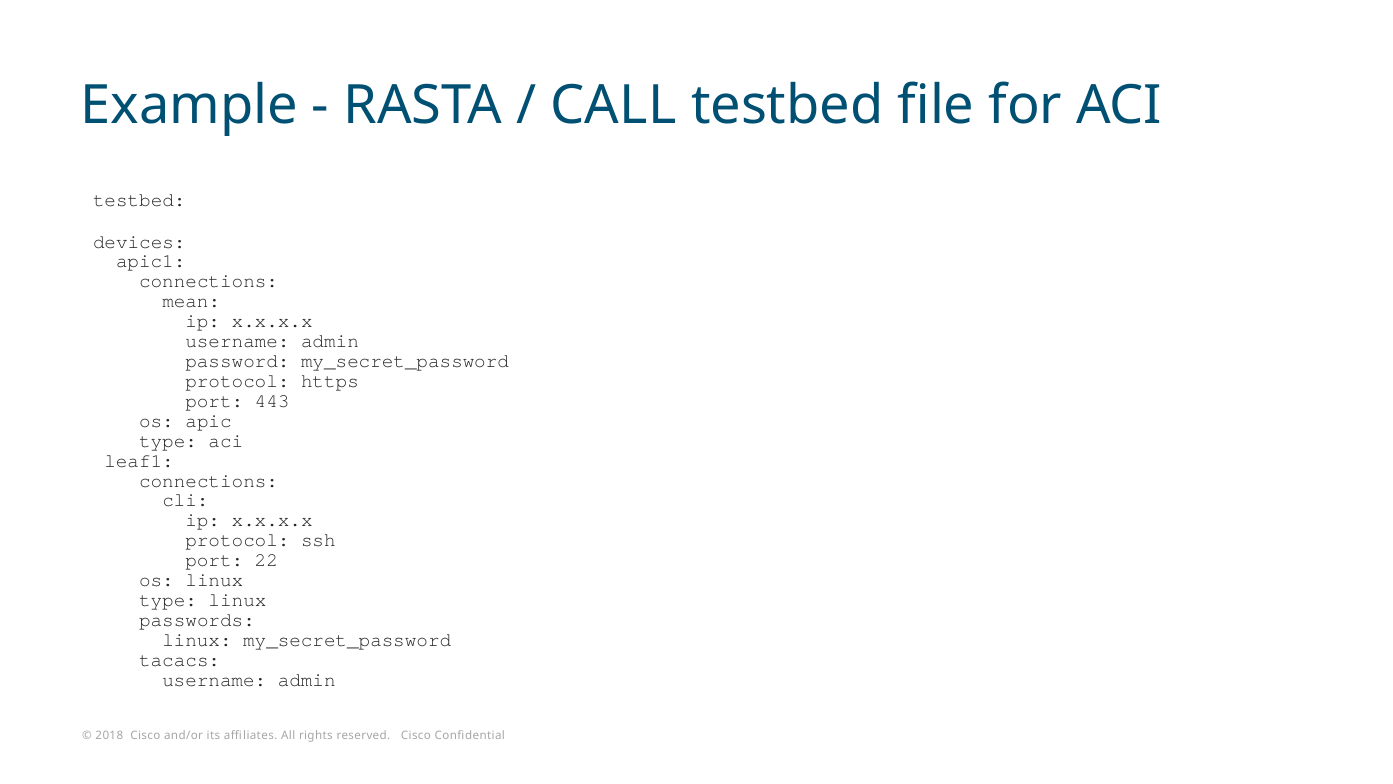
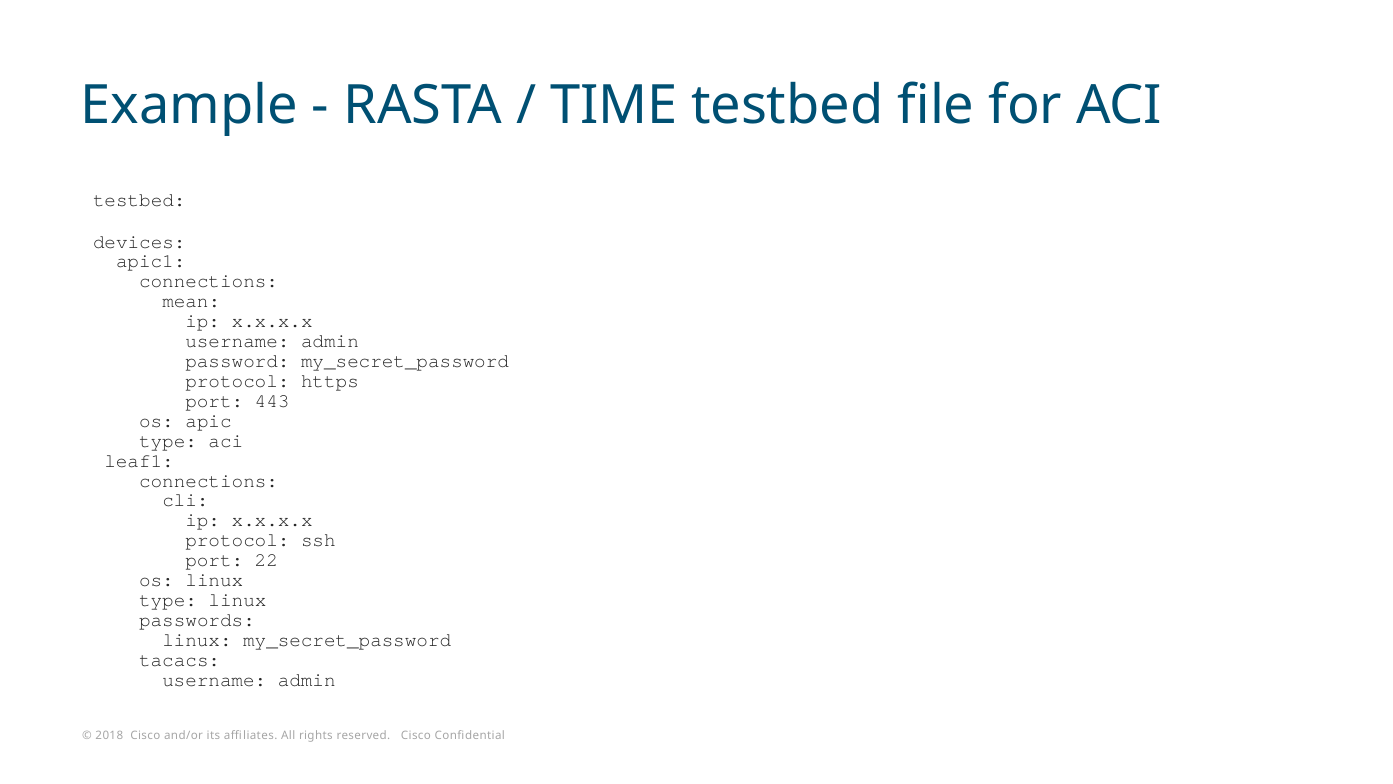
CALL: CALL -> TIME
